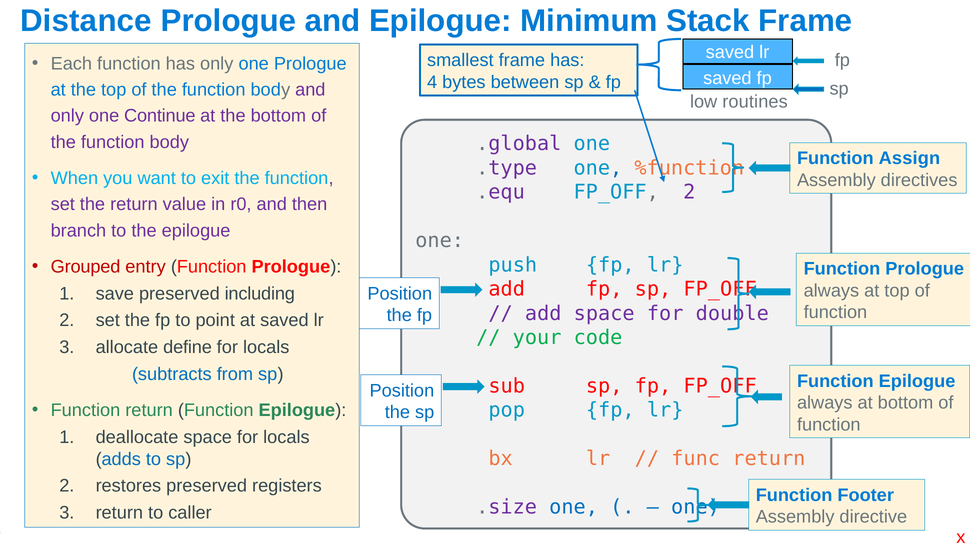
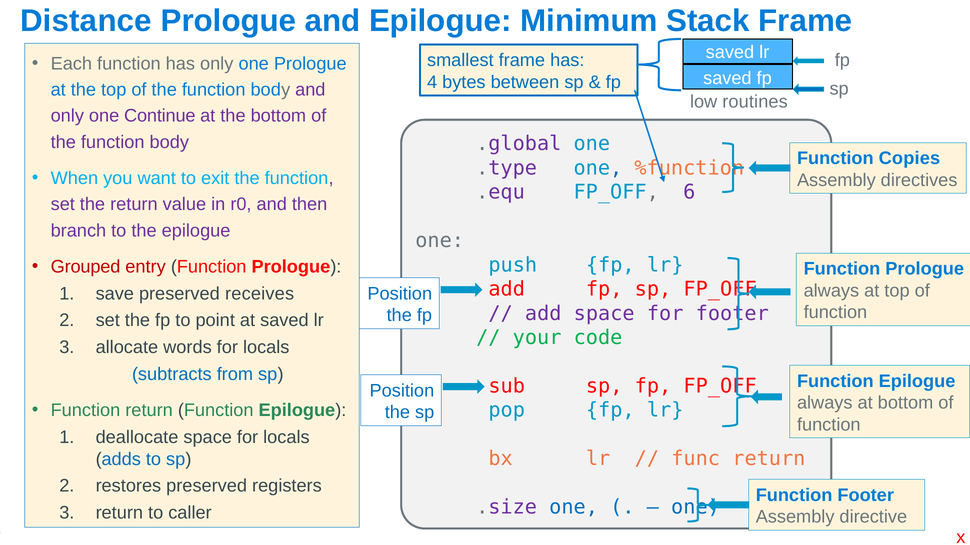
Assign: Assign -> Copies
FP_OFF 2: 2 -> 6
including: including -> receives
for double: double -> footer
define: define -> words
